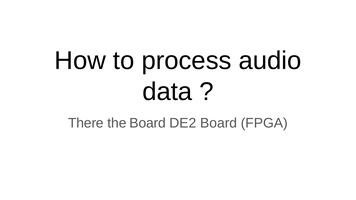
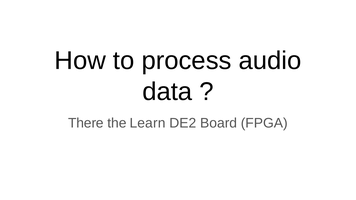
the Board: Board -> Learn
